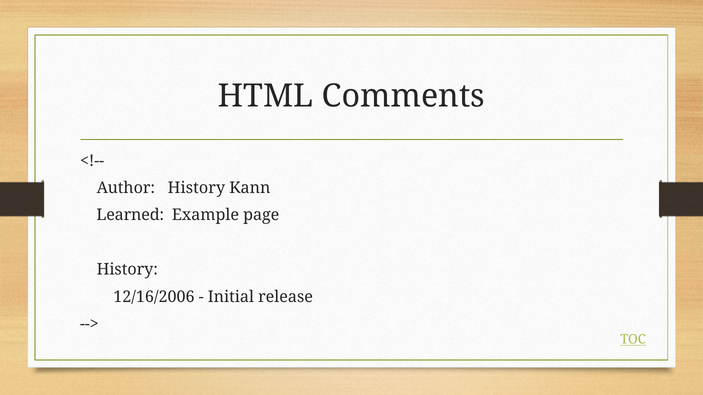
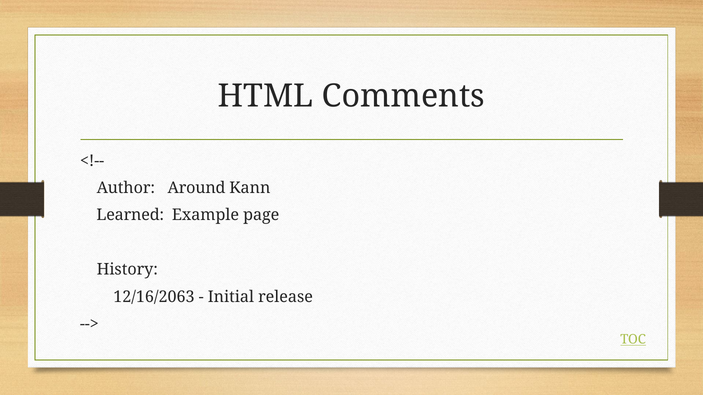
Author History: History -> Around
12/16/2006: 12/16/2006 -> 12/16/2063
